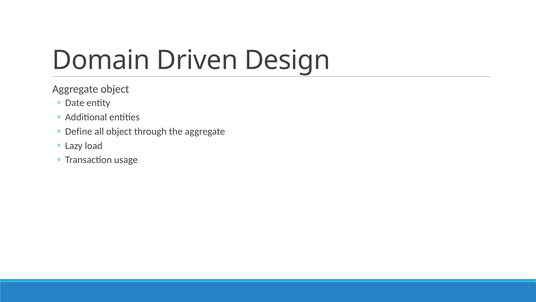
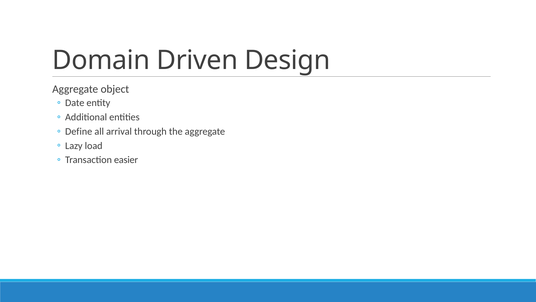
all object: object -> arrival
usage: usage -> easier
